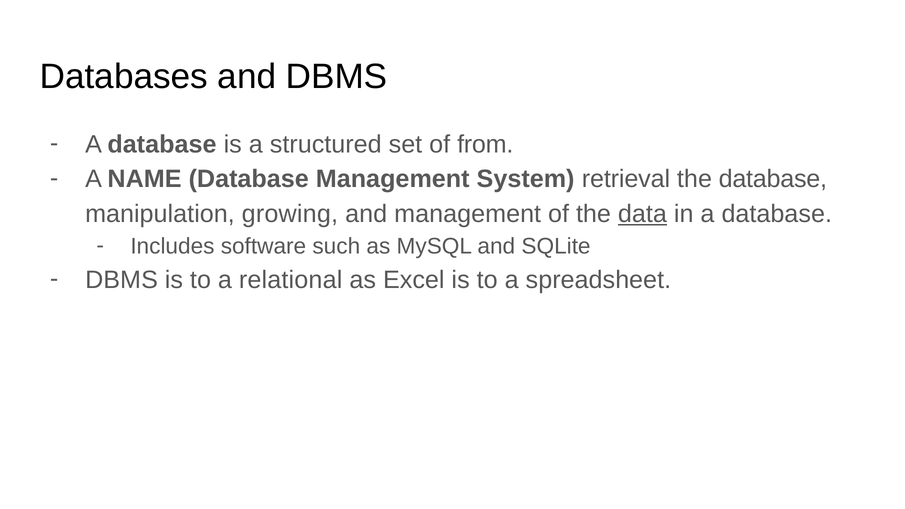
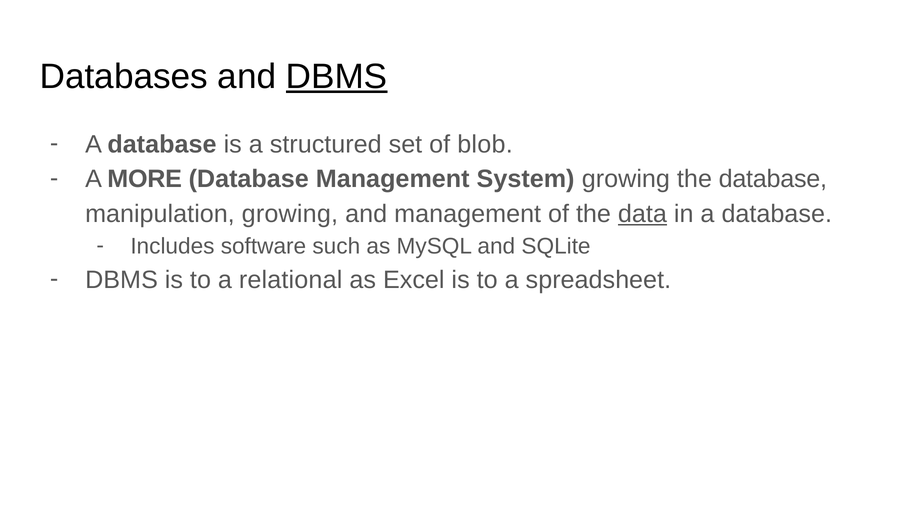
DBMS at (337, 77) underline: none -> present
from: from -> blob
NAME: NAME -> MORE
System retrieval: retrieval -> growing
